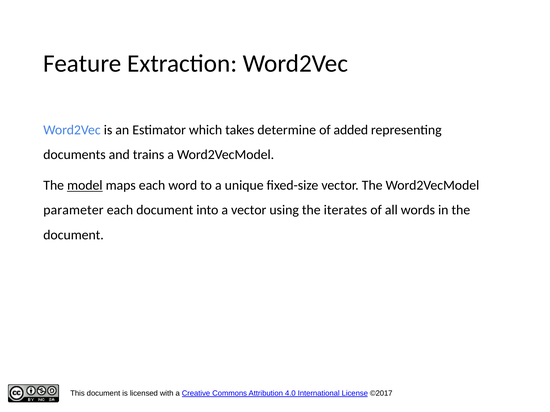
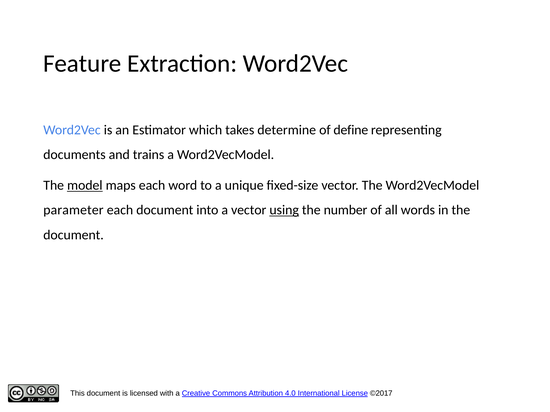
added: added -> define
using underline: none -> present
iterates: iterates -> number
